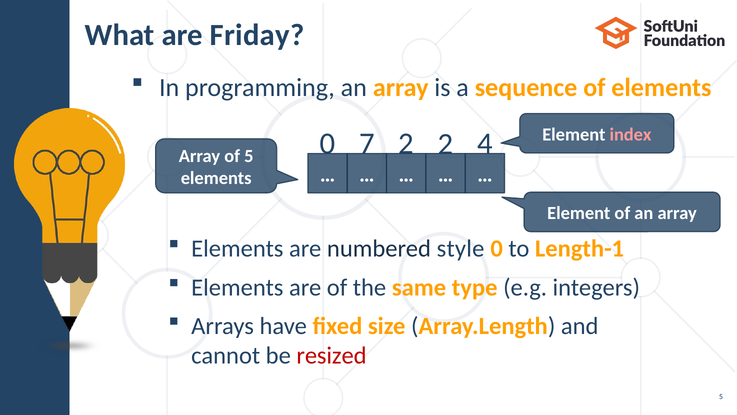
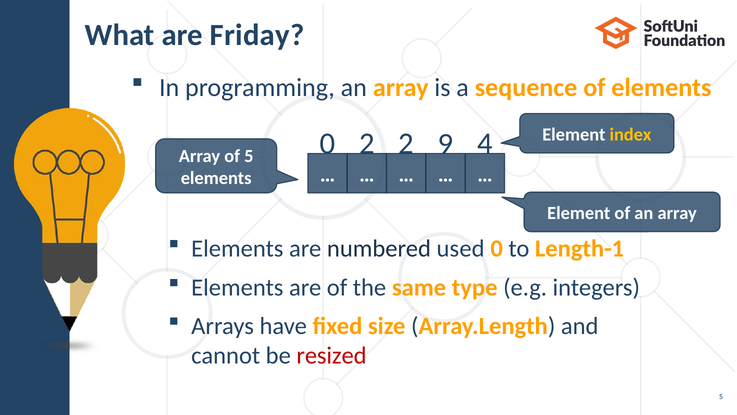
index colour: pink -> yellow
0 7: 7 -> 2
2 2: 2 -> 9
style: style -> used
